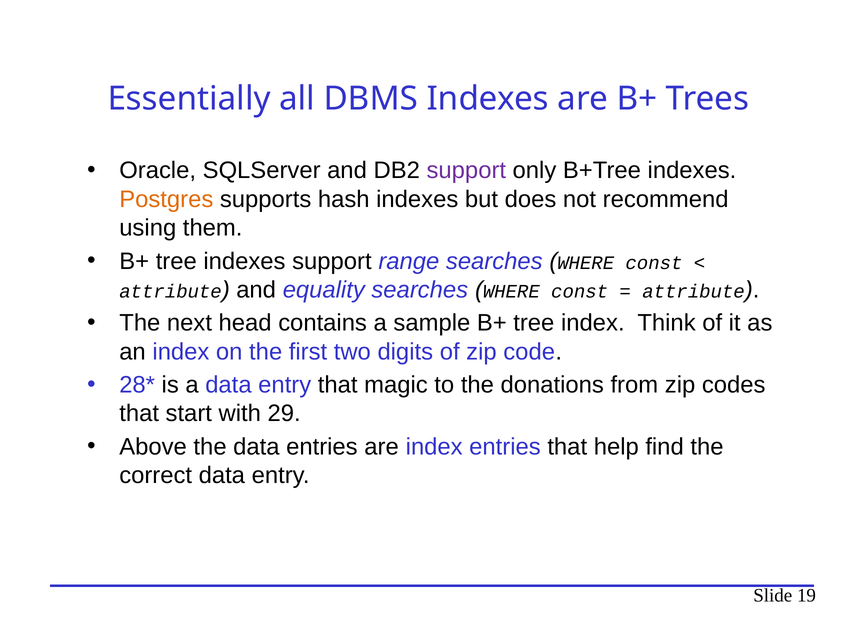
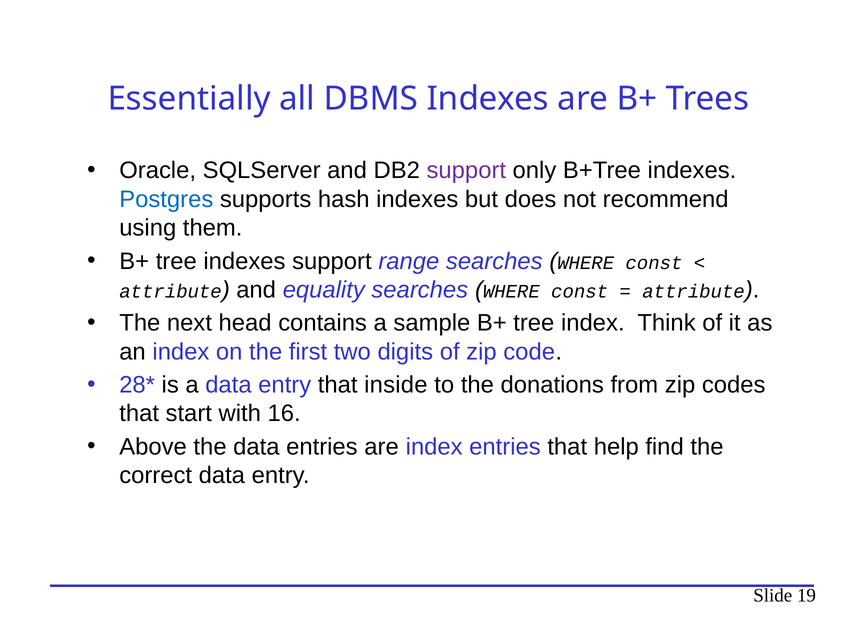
Postgres colour: orange -> blue
magic: magic -> inside
29: 29 -> 16
